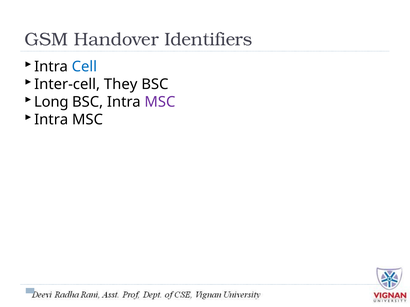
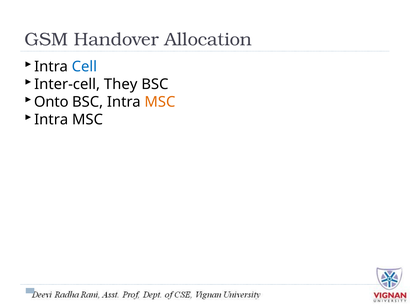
Identifiers: Identifiers -> Allocation
Long: Long -> Onto
MSC at (160, 102) colour: purple -> orange
